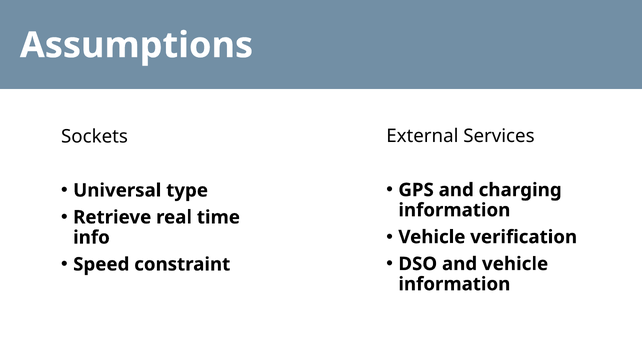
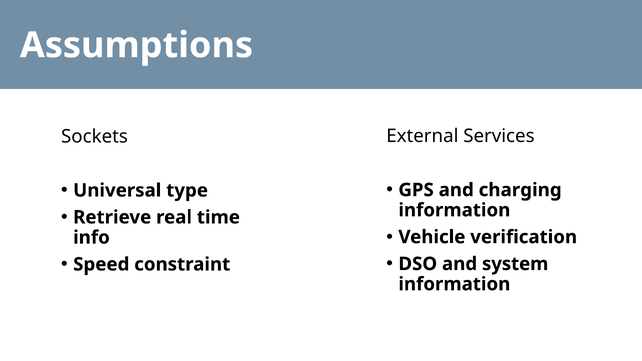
and vehicle: vehicle -> system
